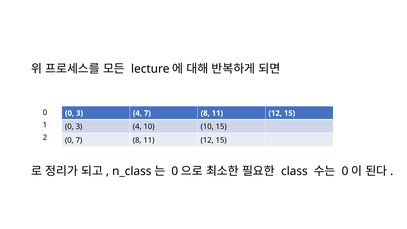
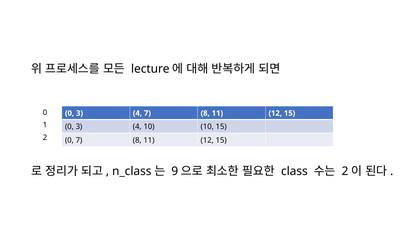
0 at (175, 171): 0 -> 9
0 at (345, 171): 0 -> 2
